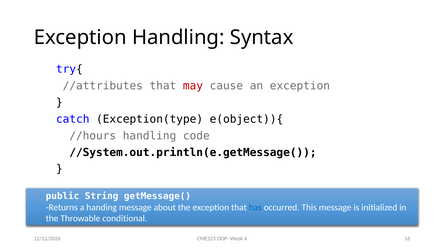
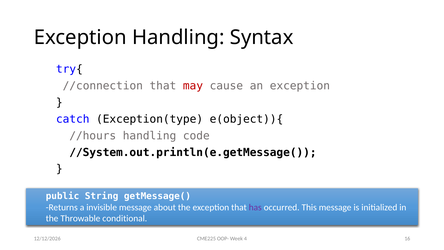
//attributes: //attributes -> //connection
handing: handing -> invisible
has colour: blue -> purple
